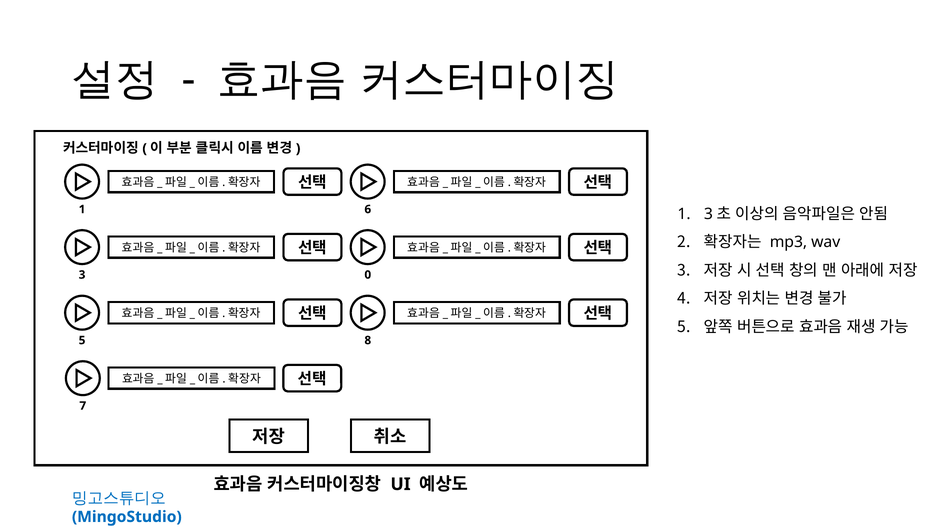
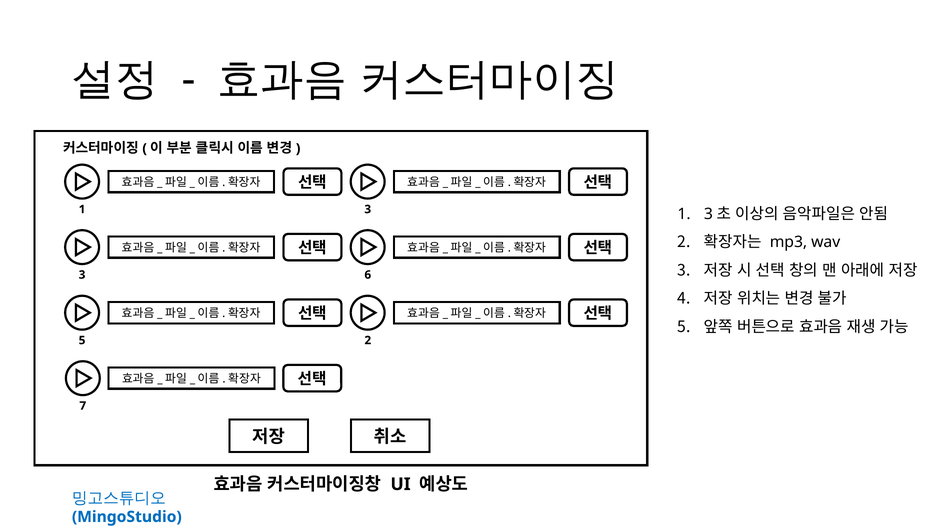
1 6: 6 -> 3
0: 0 -> 6
5 8: 8 -> 2
